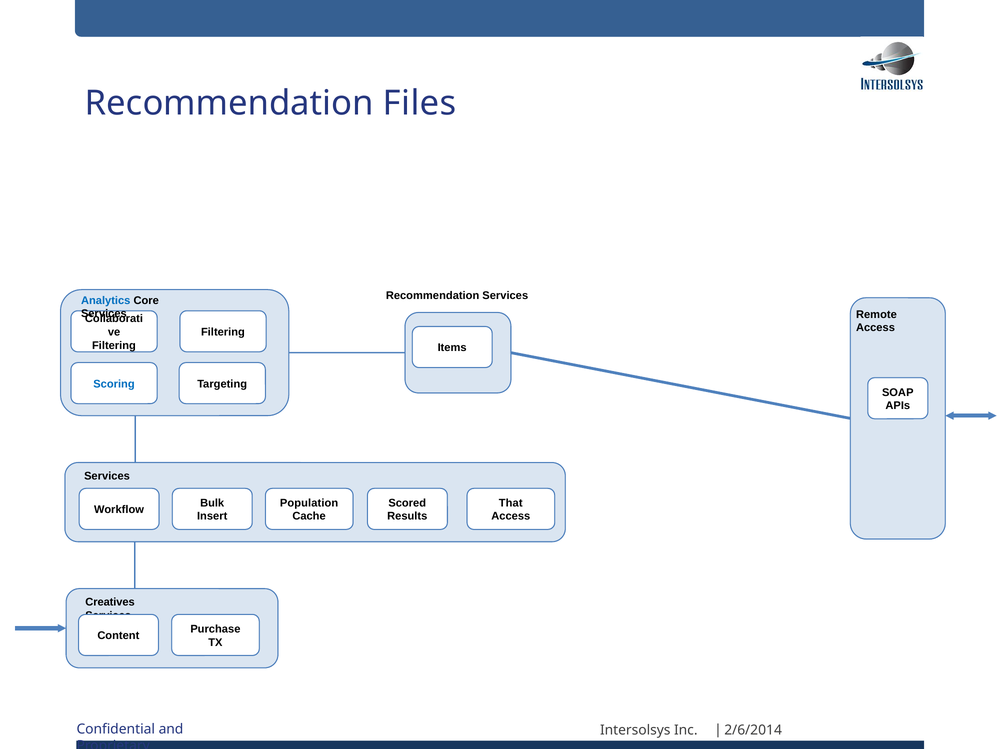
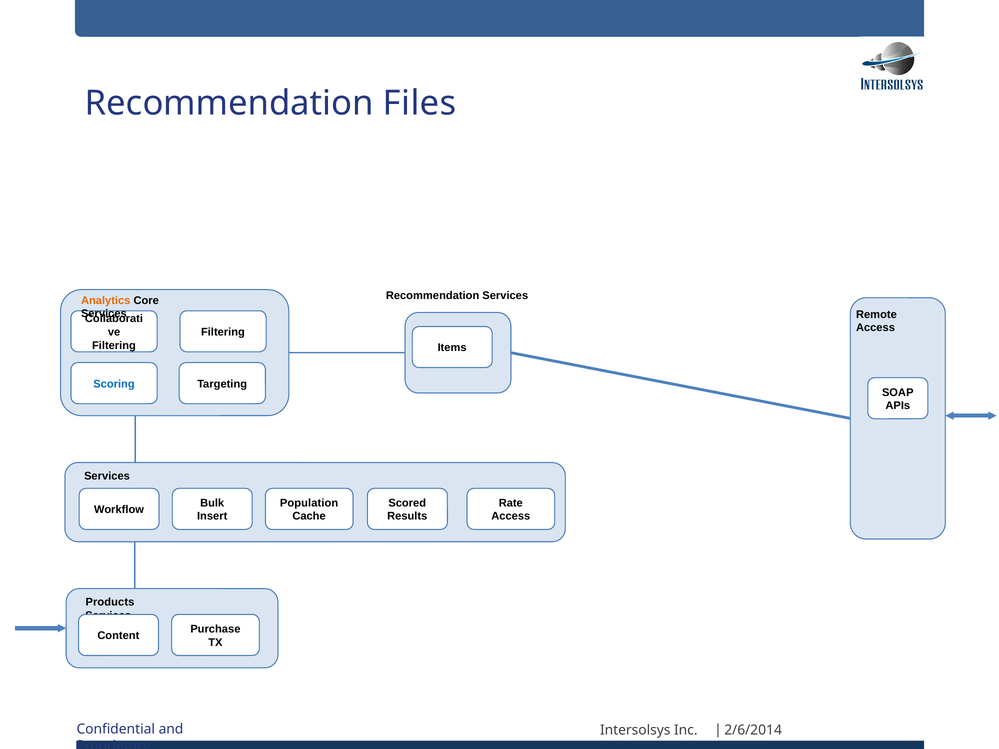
Analytics colour: blue -> orange
That: That -> Rate
Creatives: Creatives -> Products
